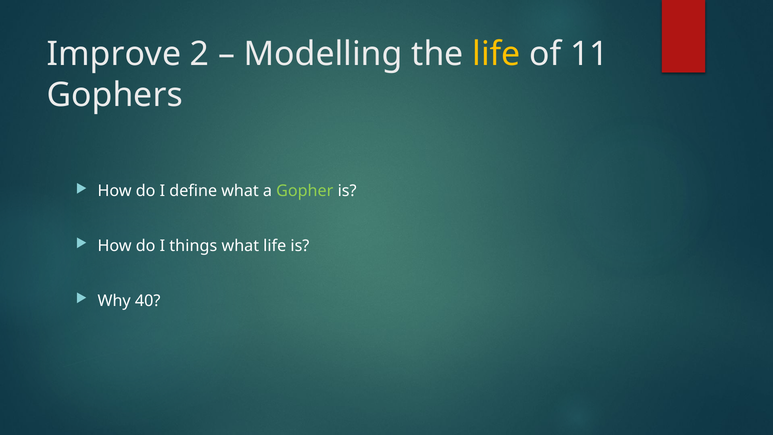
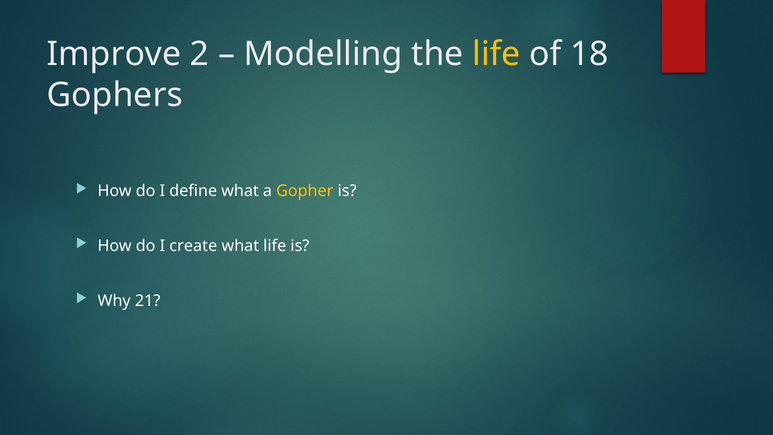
11: 11 -> 18
Gopher colour: light green -> yellow
things: things -> create
40: 40 -> 21
